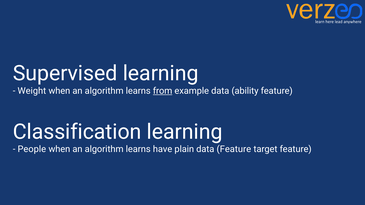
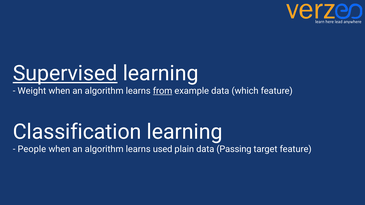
Supervised underline: none -> present
ability: ability -> which
have: have -> used
data Feature: Feature -> Passing
